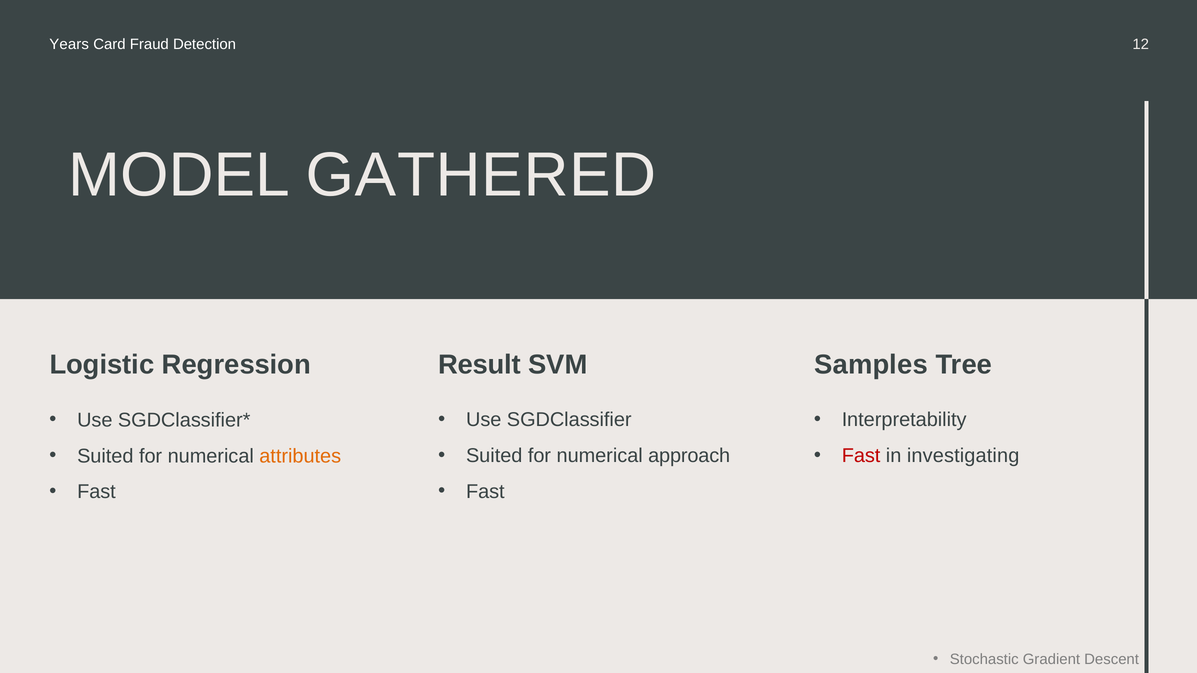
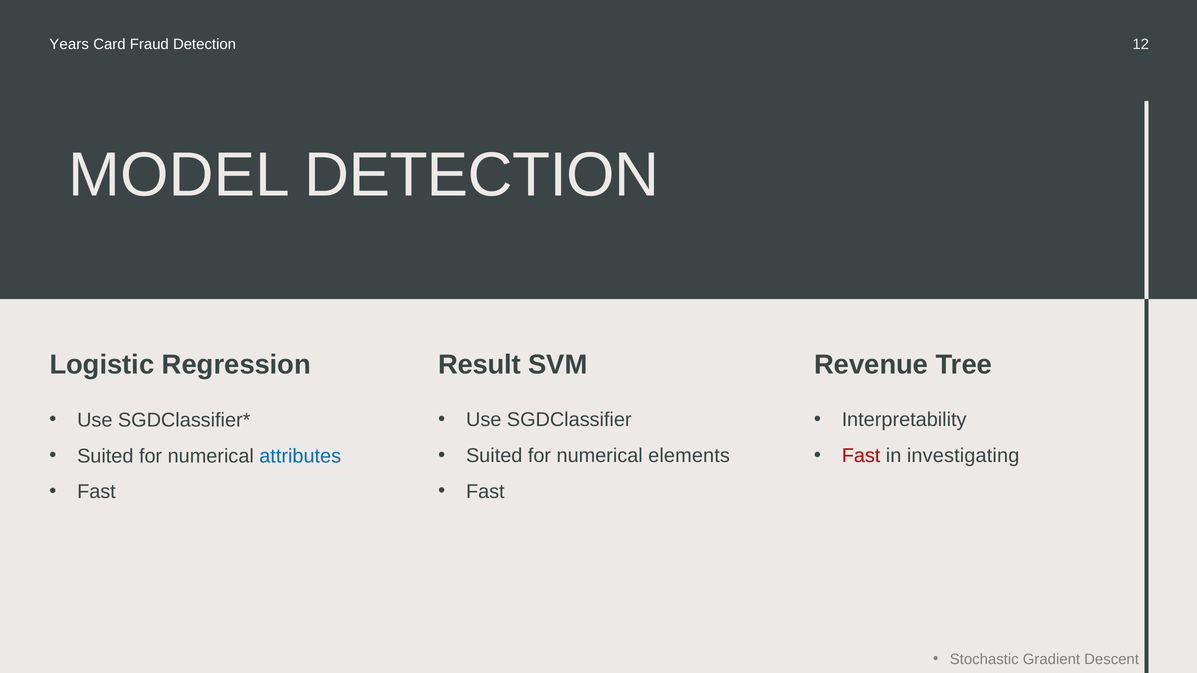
MODEL GATHERED: GATHERED -> DETECTION
Samples: Samples -> Revenue
approach: approach -> elements
attributes colour: orange -> blue
